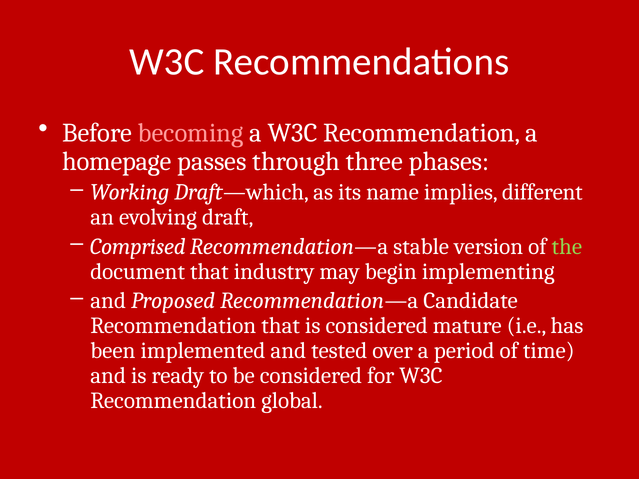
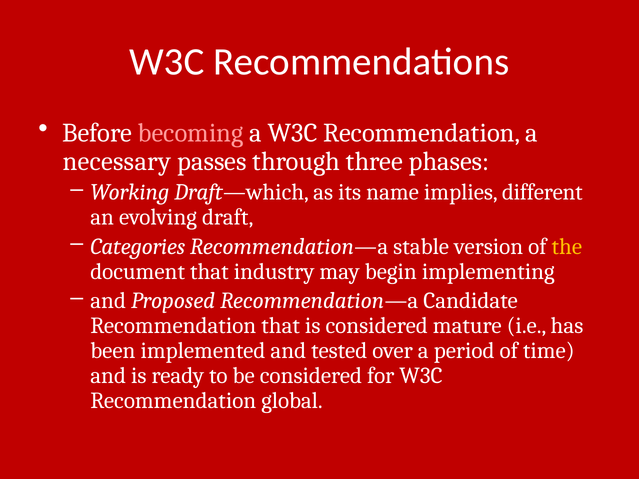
homepage: homepage -> necessary
Comprised: Comprised -> Categories
the colour: light green -> yellow
